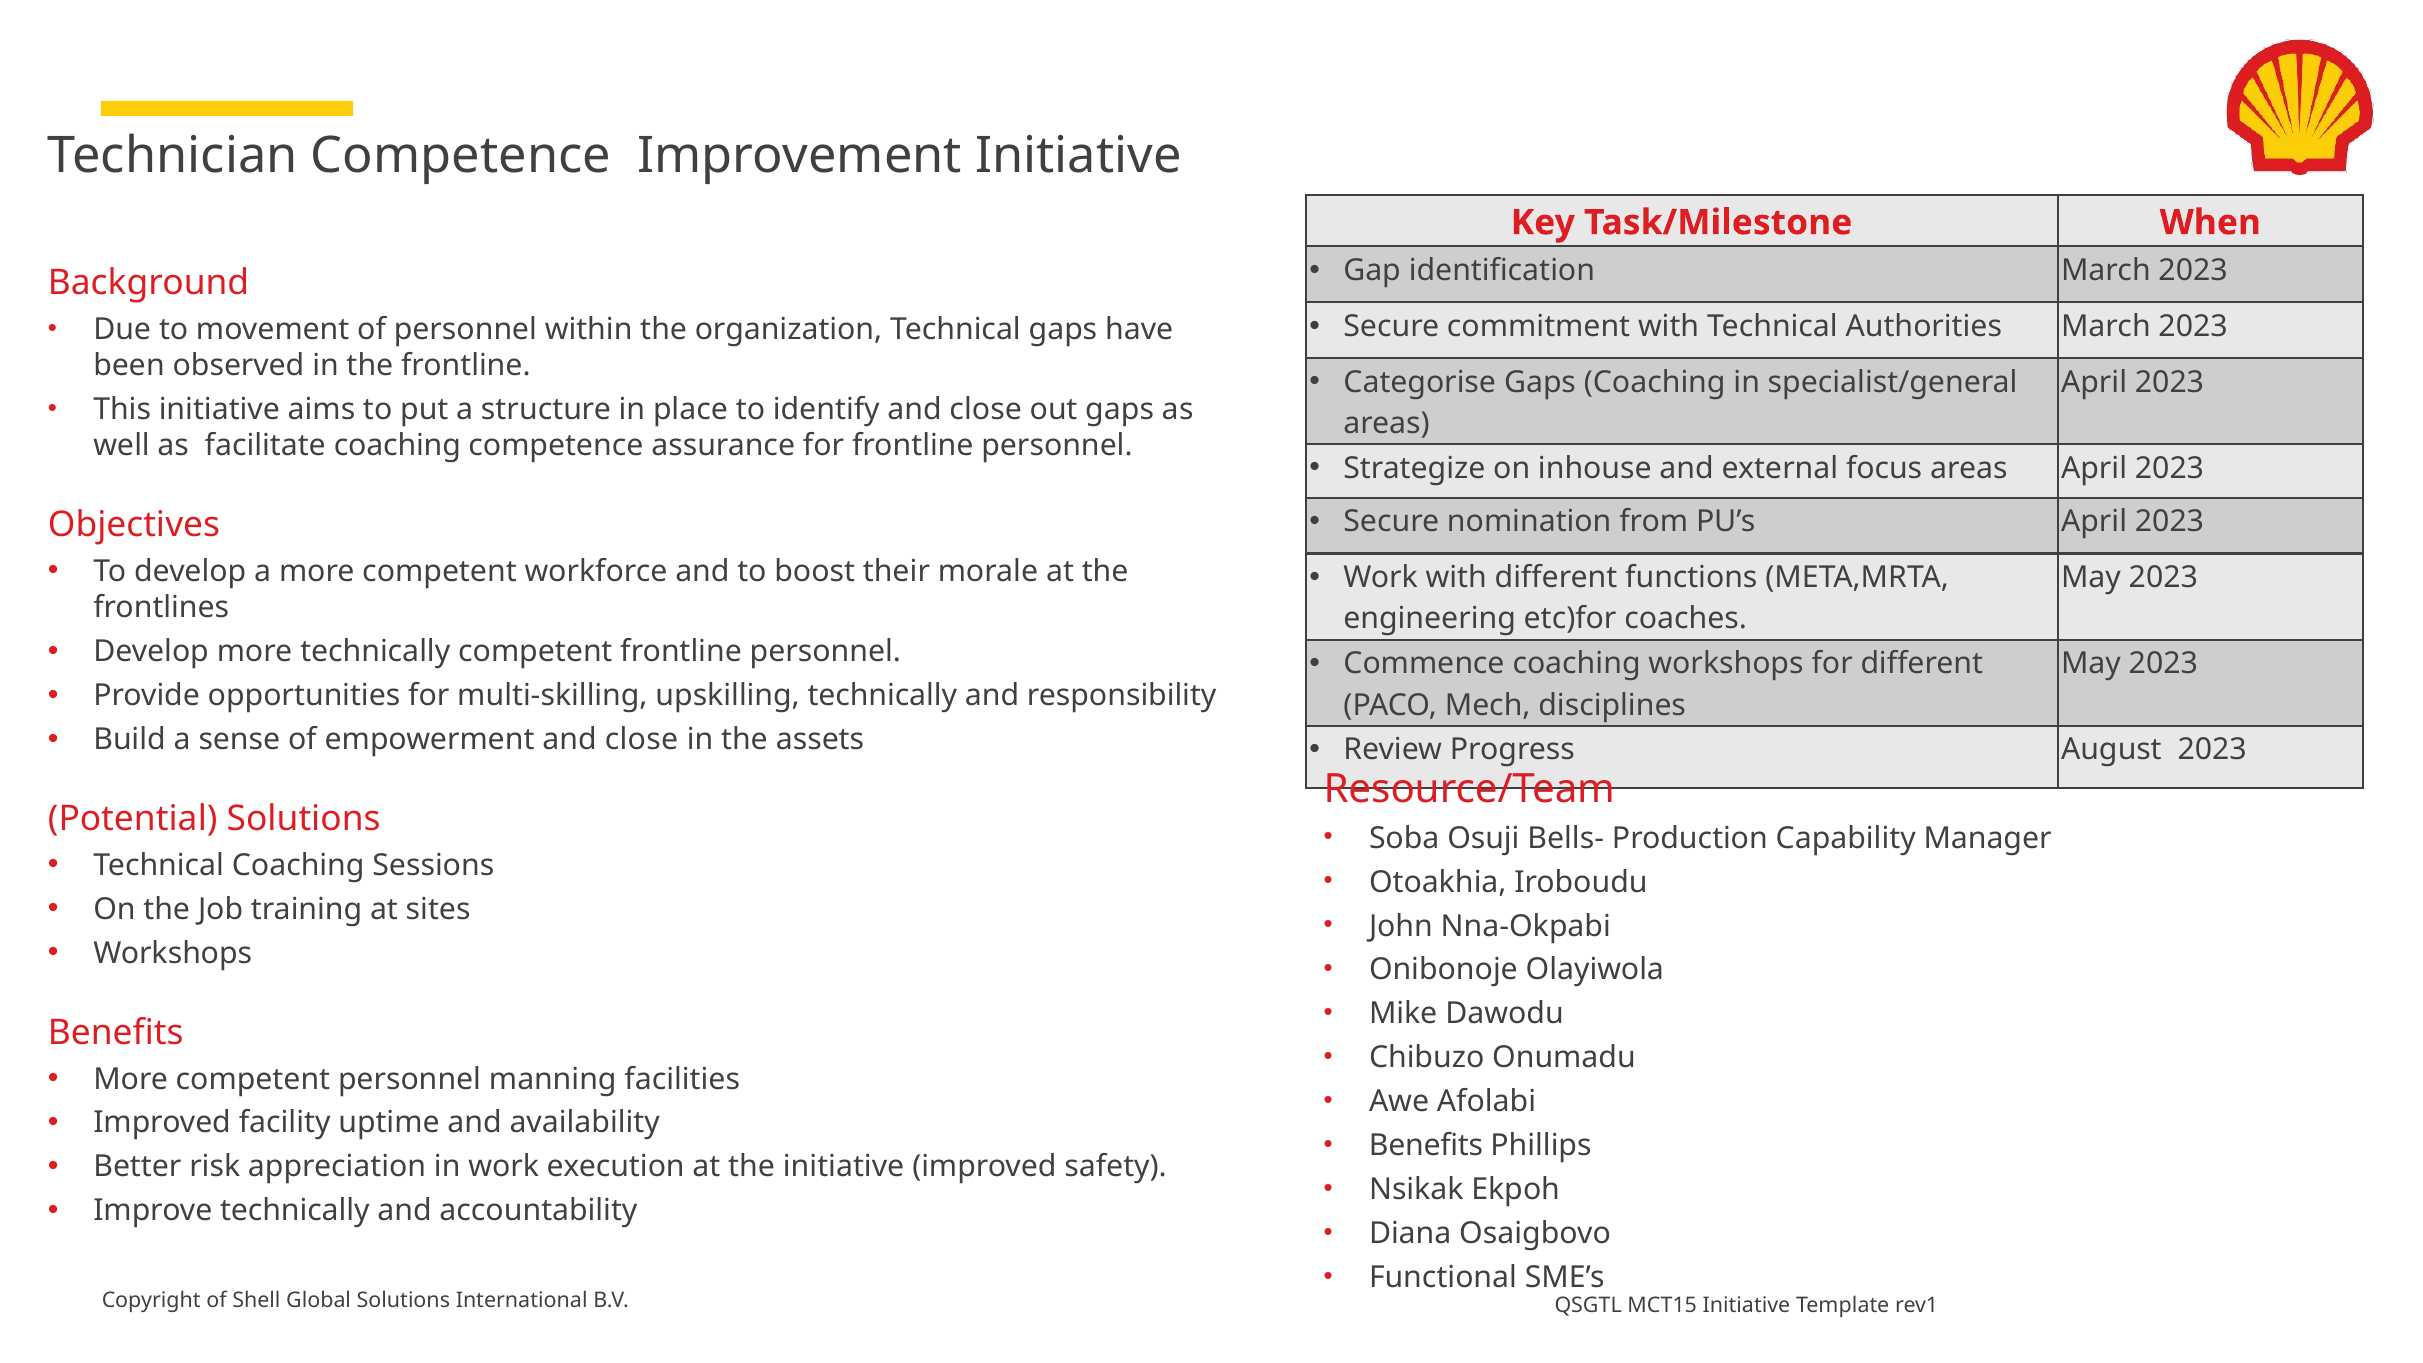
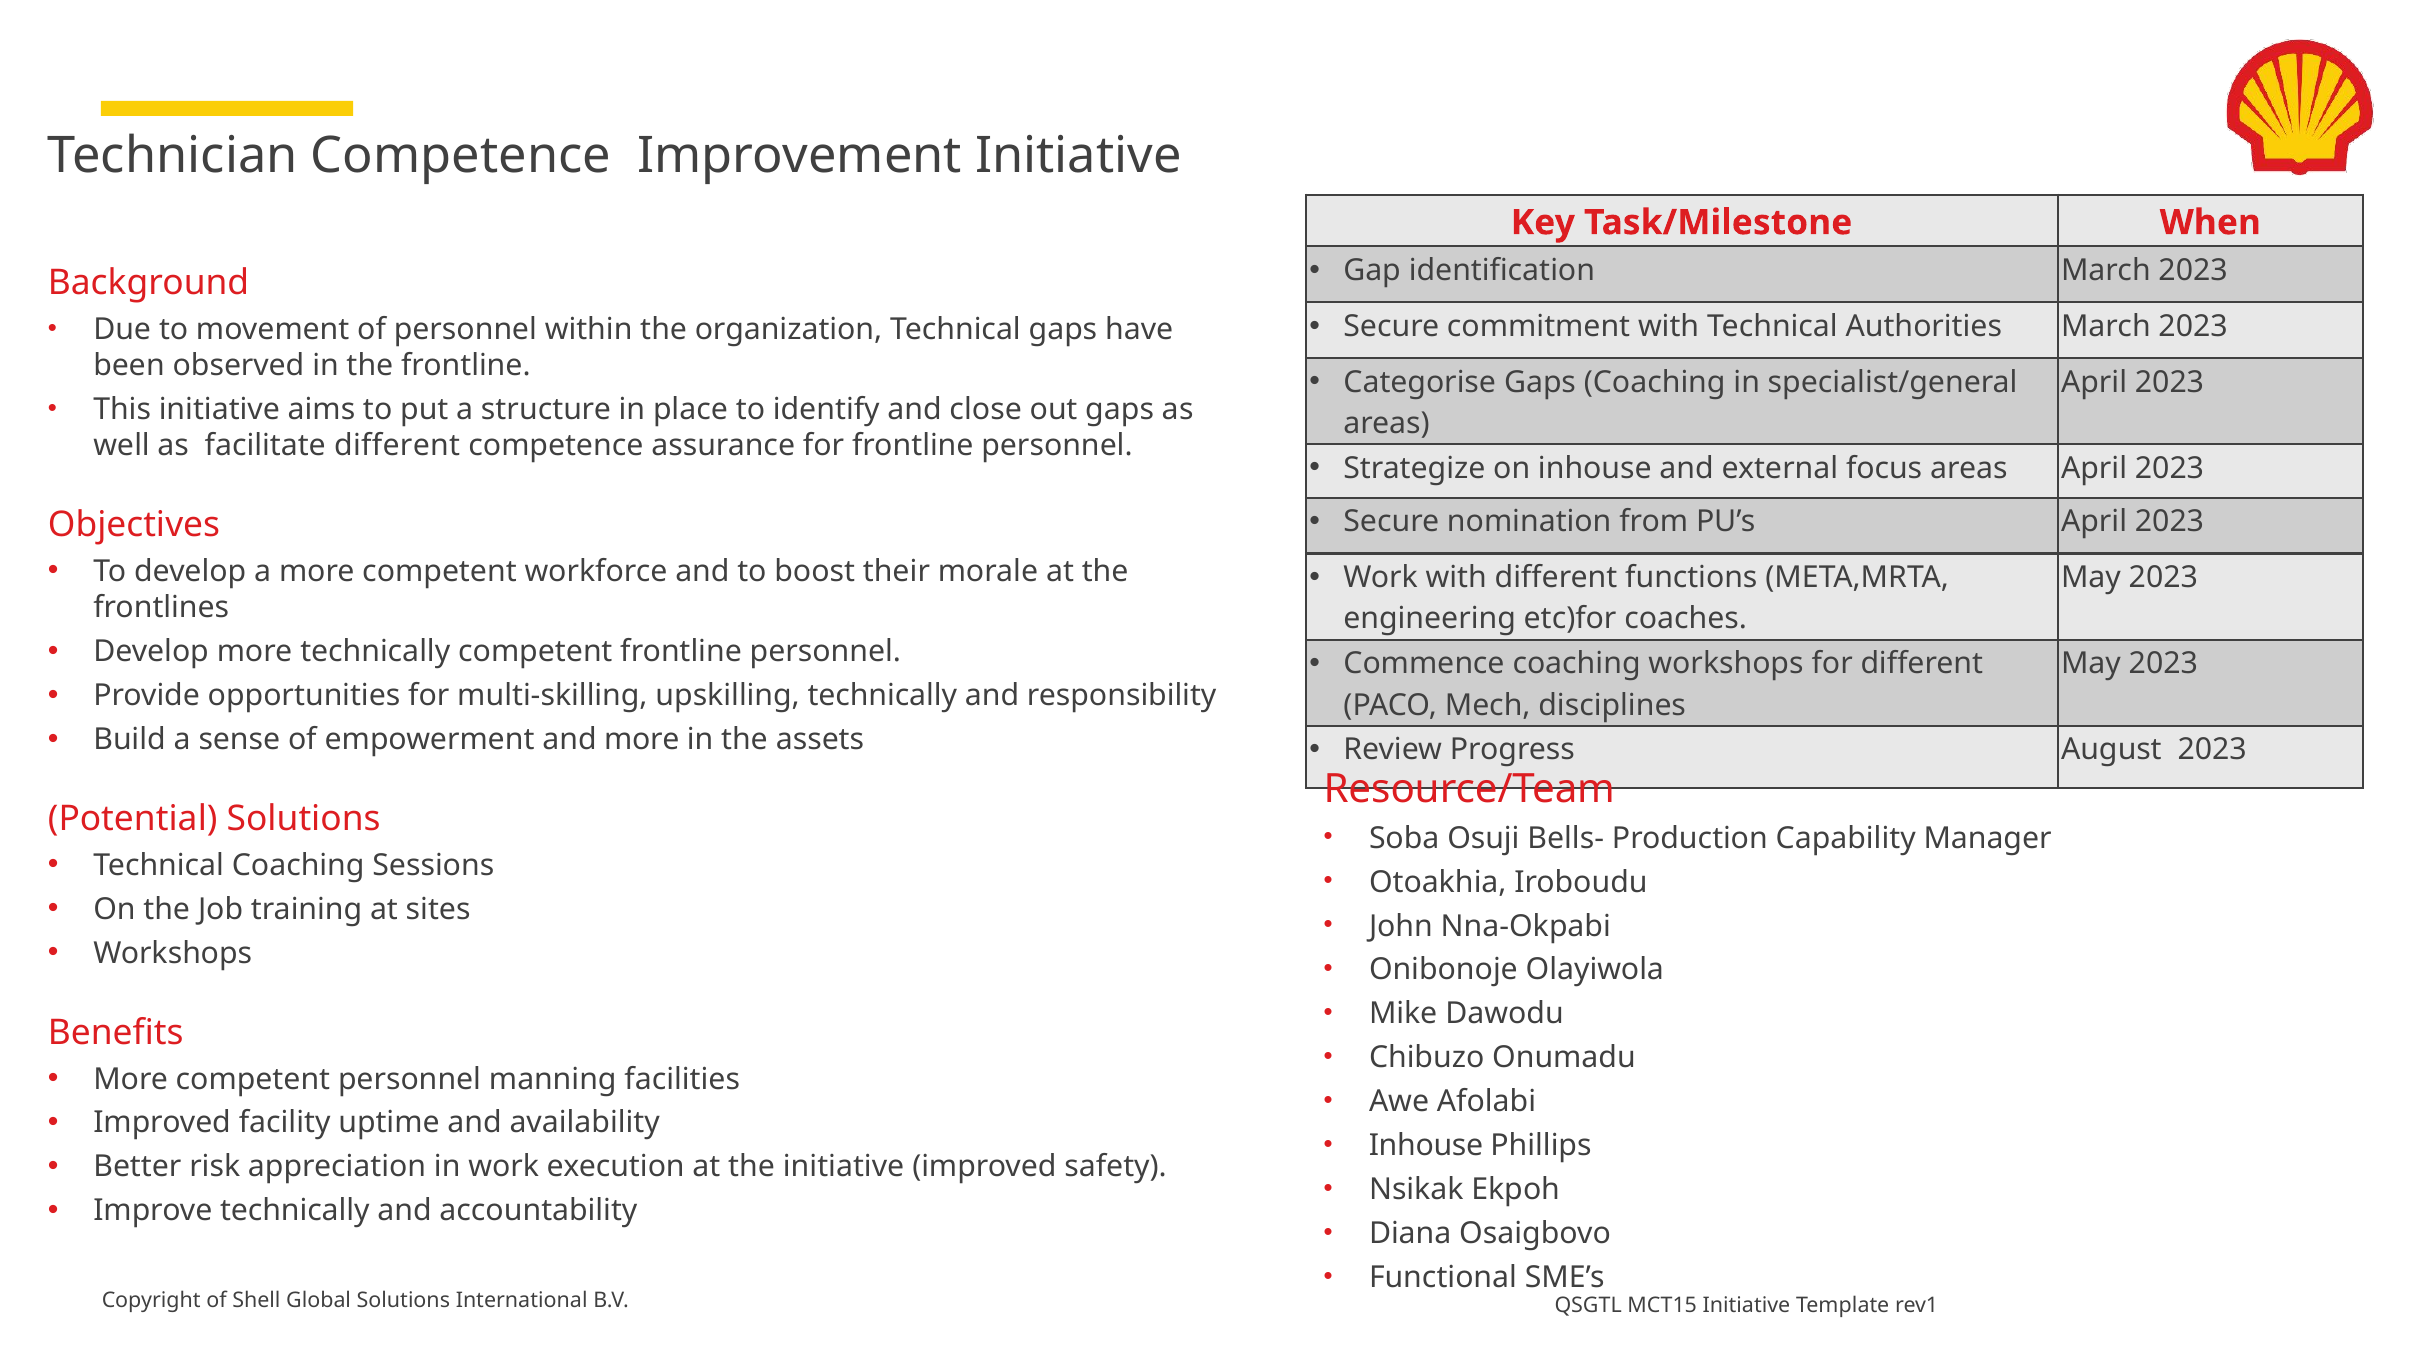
facilitate coaching: coaching -> different
empowerment and close: close -> more
Benefits at (1426, 1146): Benefits -> Inhouse
